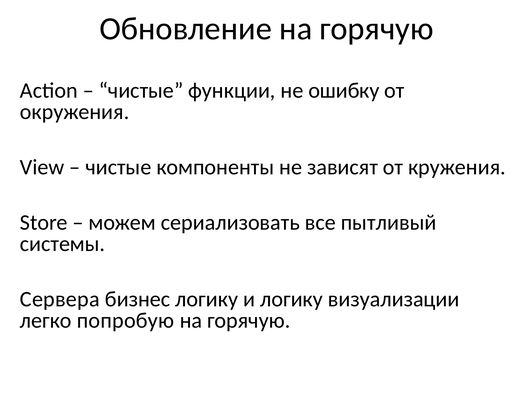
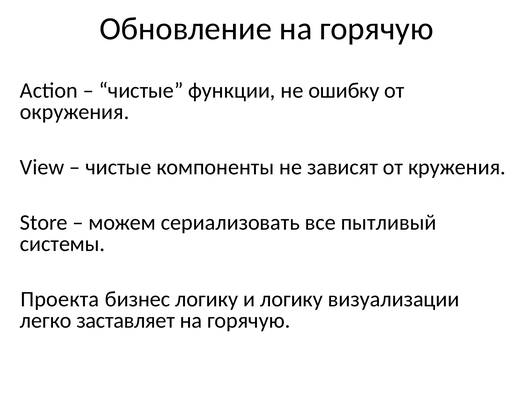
Сервера: Сервера -> Проекта
попробую: попробую -> заставляет
